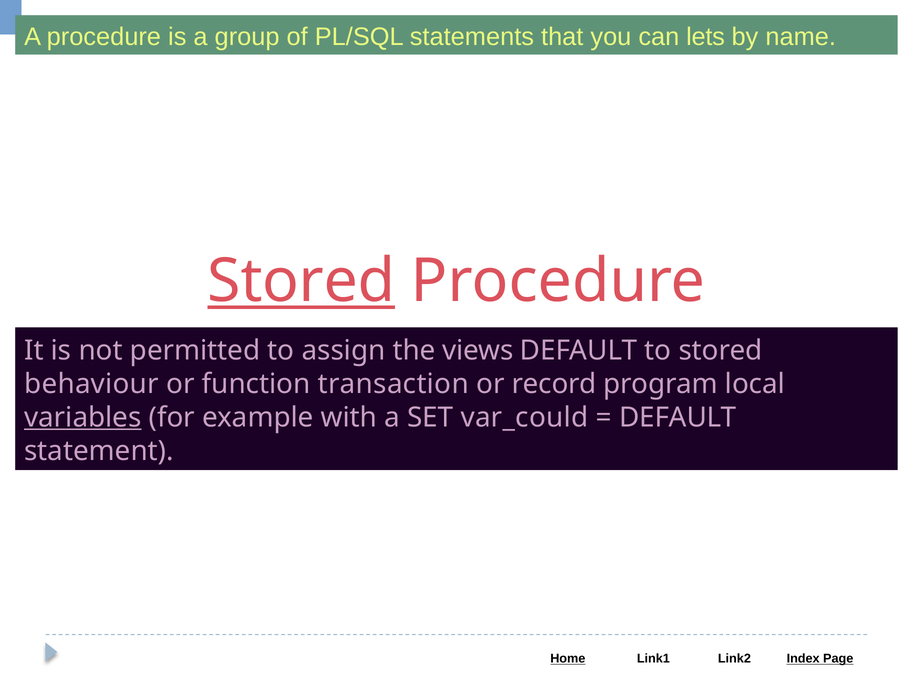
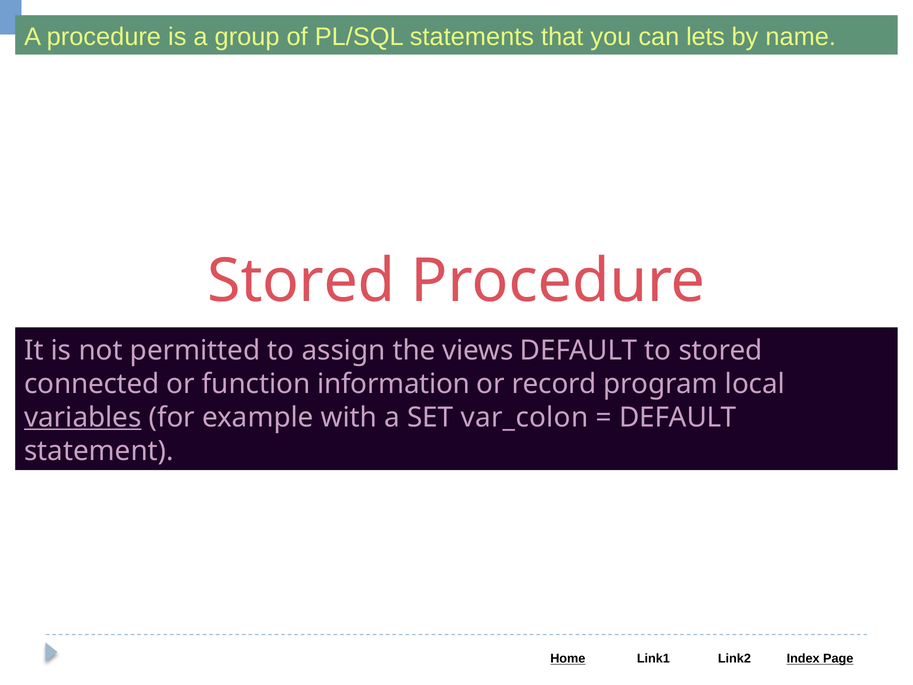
Stored at (301, 281) underline: present -> none
behaviour: behaviour -> connected
transaction: transaction -> information
var_could: var_could -> var_colon
